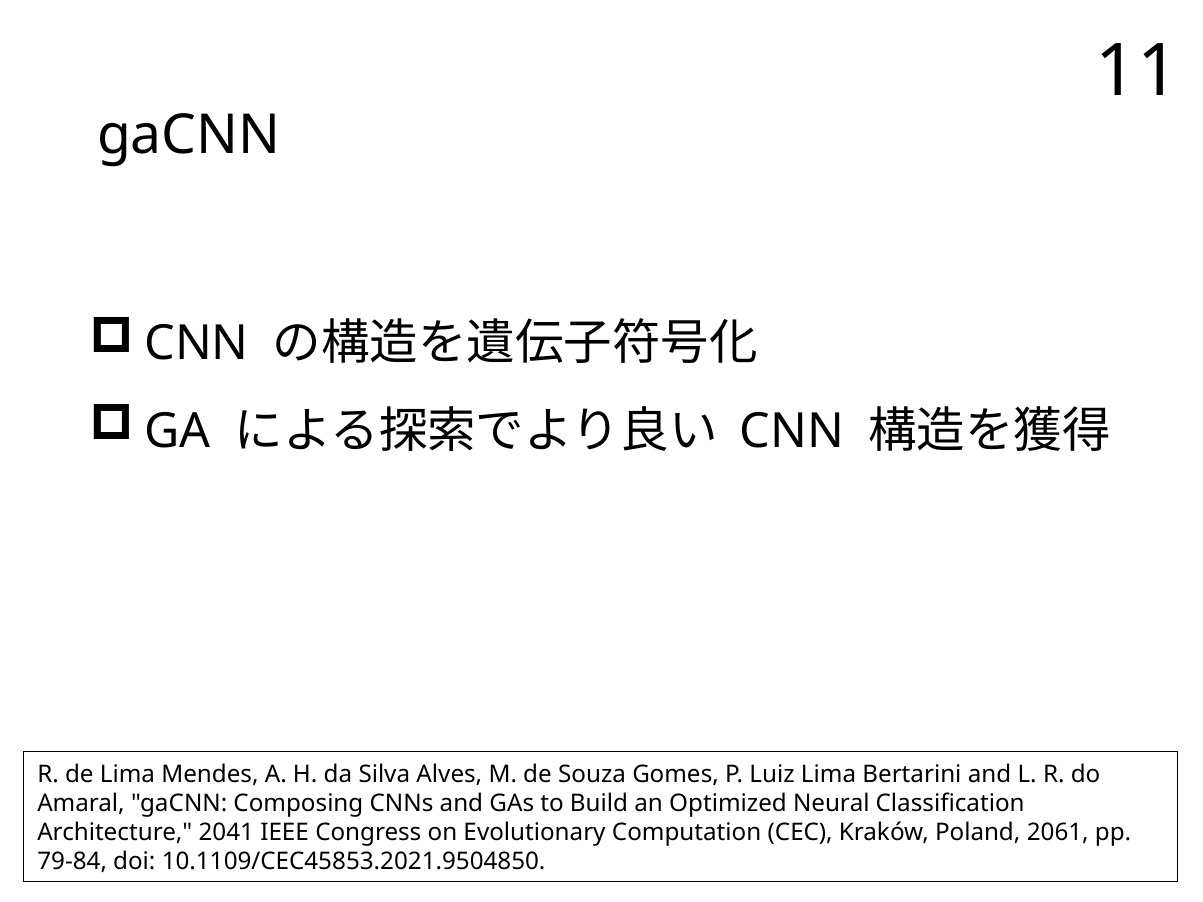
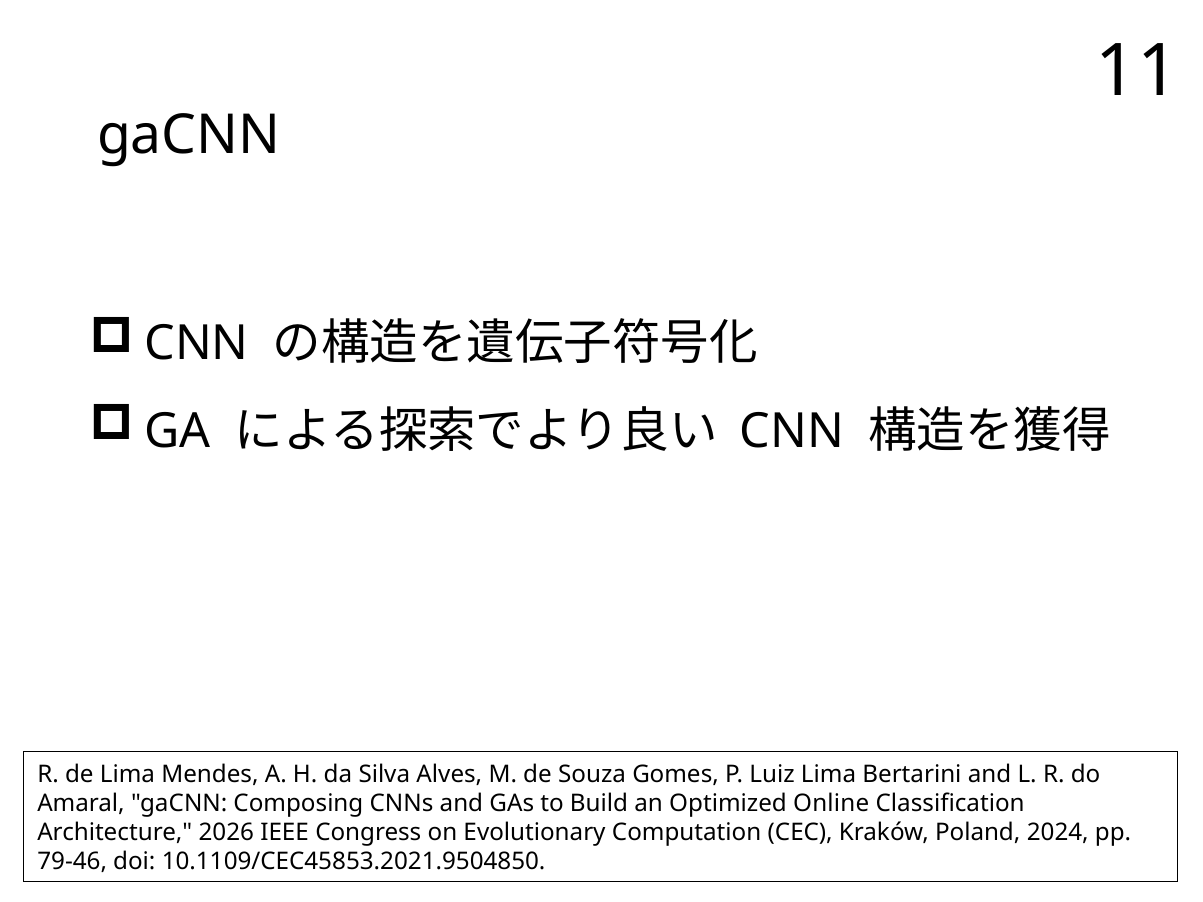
Neural: Neural -> Online
2041: 2041 -> 2026
2061: 2061 -> 2024
79-84: 79-84 -> 79-46
